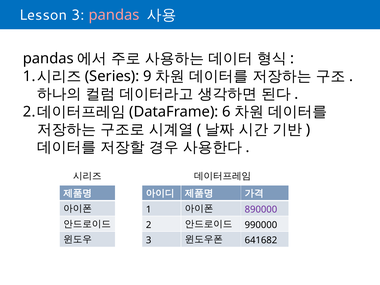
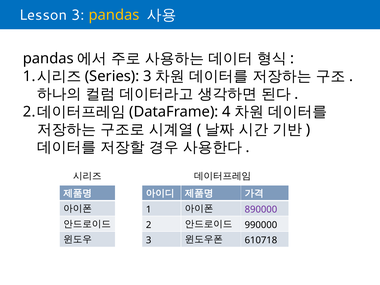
pandas at (114, 15) colour: pink -> yellow
9 at (147, 76): 9 -> 3
6: 6 -> 4
641682: 641682 -> 610718
